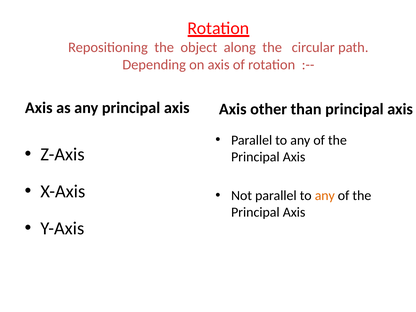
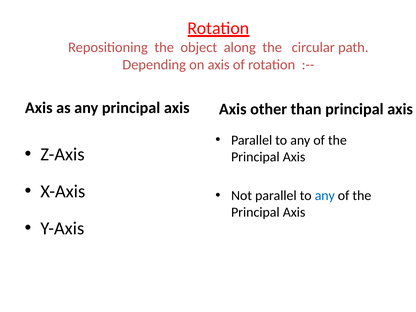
any at (325, 196) colour: orange -> blue
